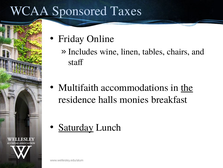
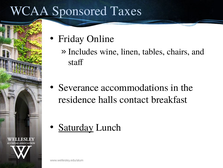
Multifaith: Multifaith -> Severance
the underline: present -> none
monies: monies -> contact
